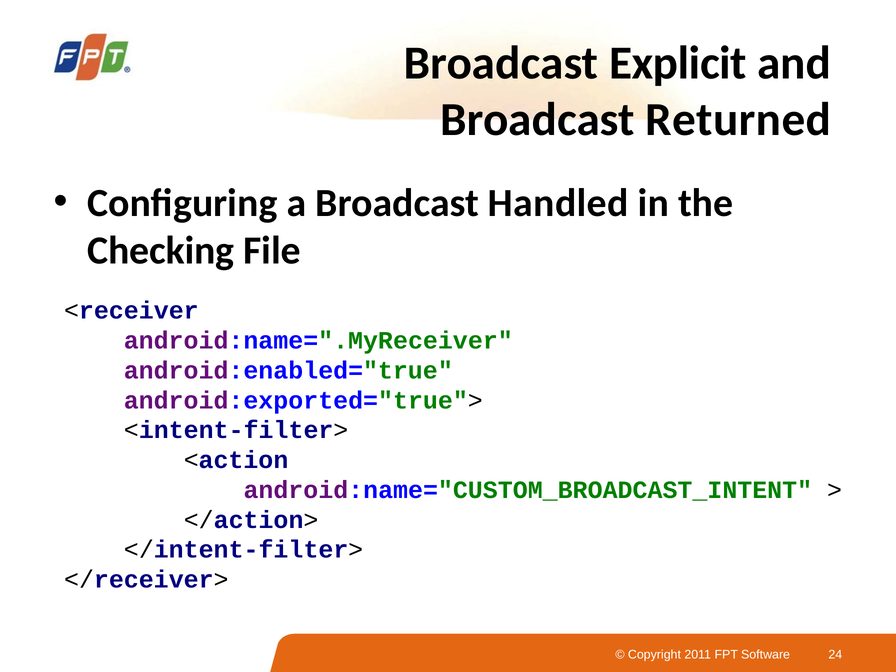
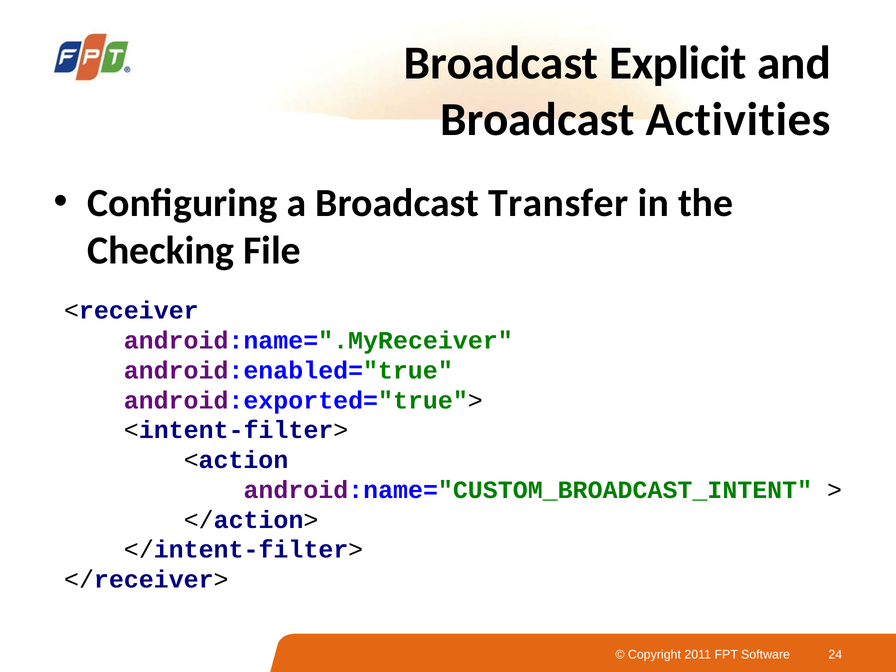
Returned: Returned -> Activities
Handled: Handled -> Transfer
